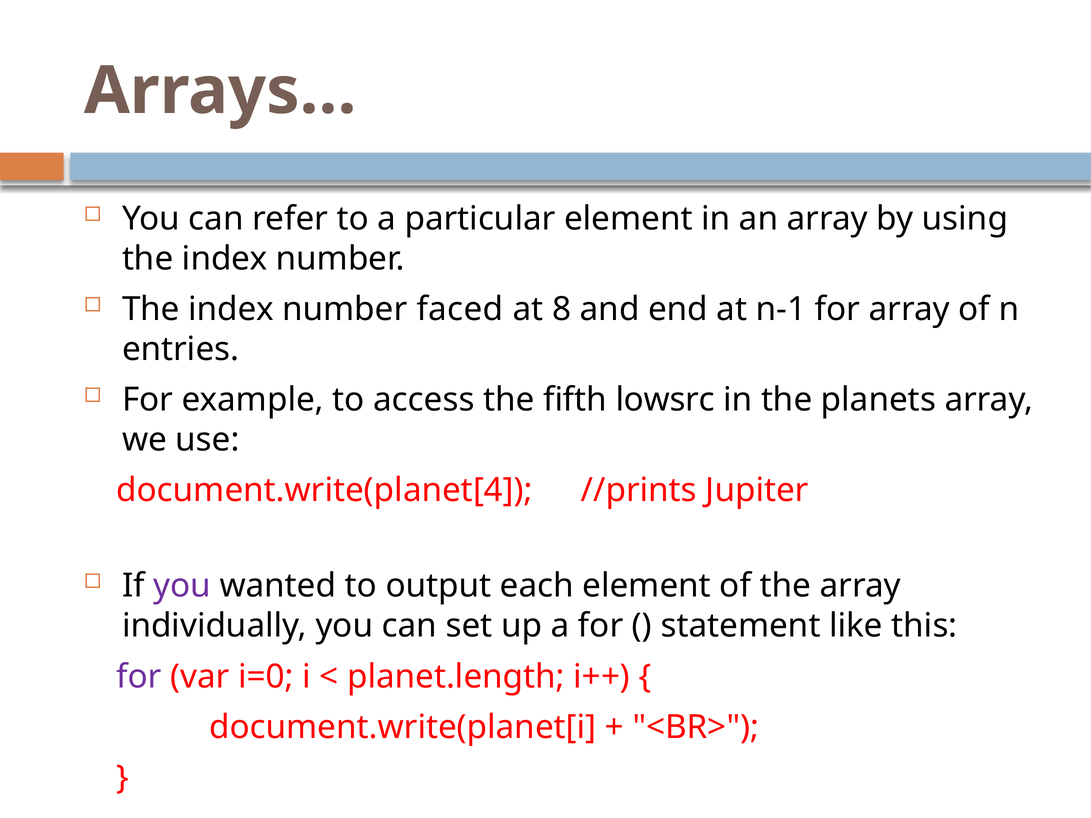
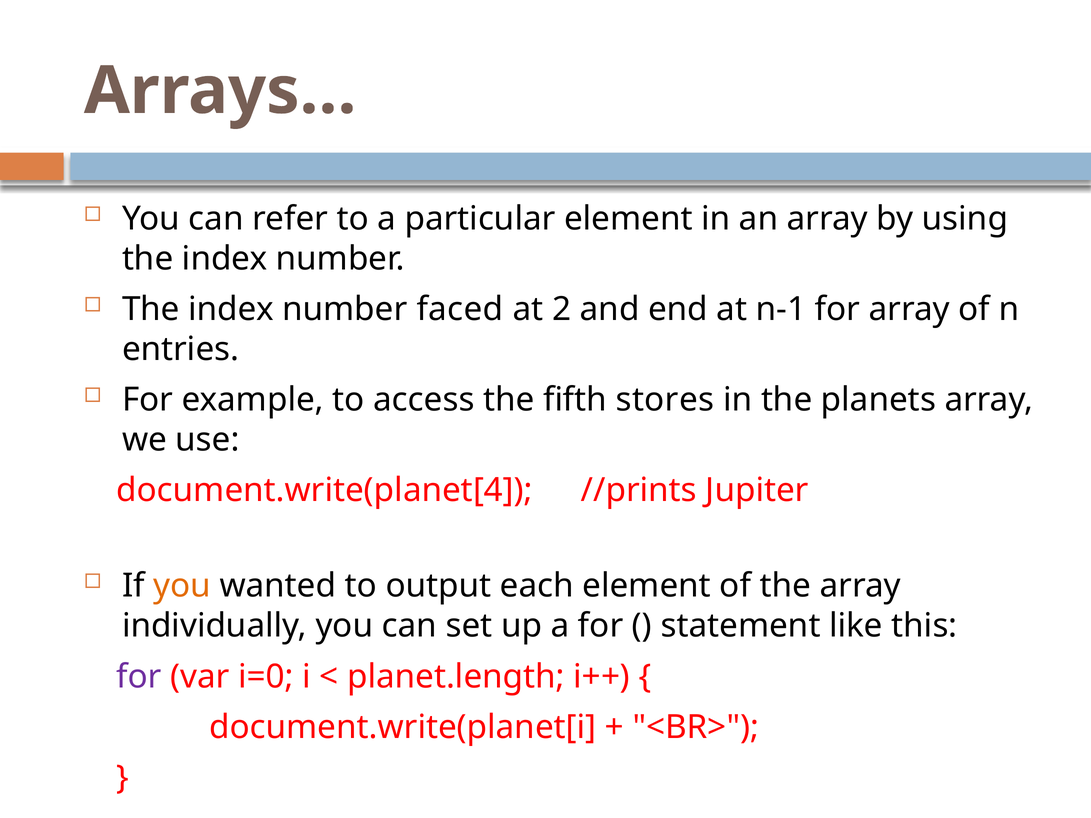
8: 8 -> 2
lowsrc: lowsrc -> stores
you at (182, 586) colour: purple -> orange
